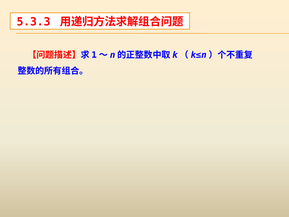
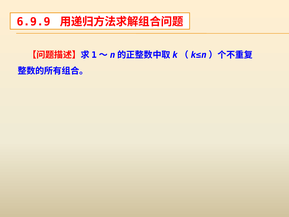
5.3.3: 5.3.3 -> 6.9.9
